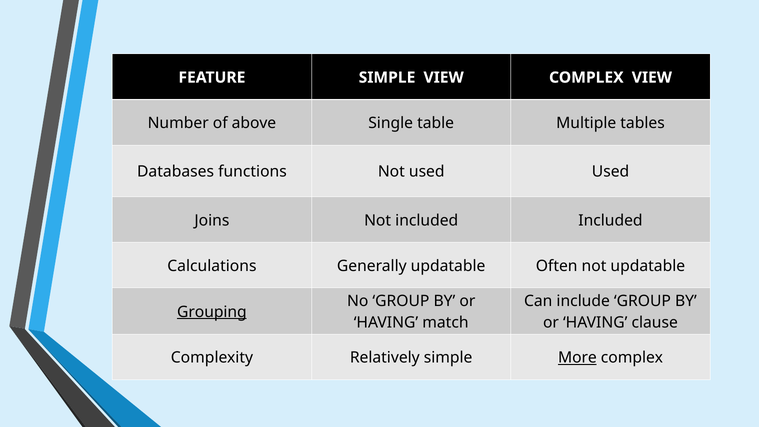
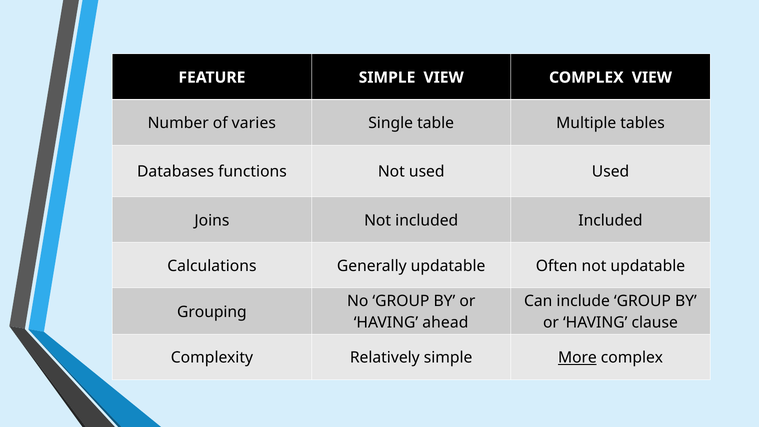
above: above -> varies
Grouping underline: present -> none
match: match -> ahead
